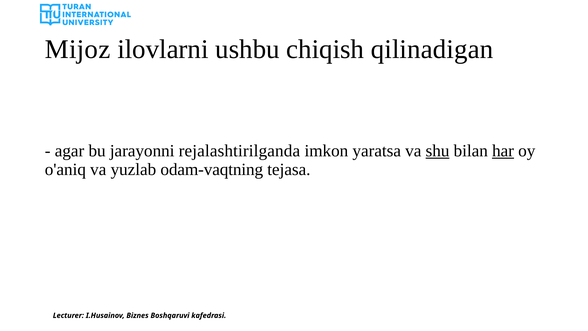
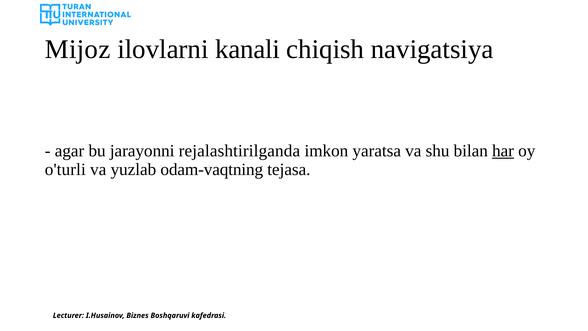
ushbu: ushbu -> kanali
qilinadigan: qilinadigan -> navigatsiya
shu underline: present -> none
o'aniq: o'aniq -> o'turli
